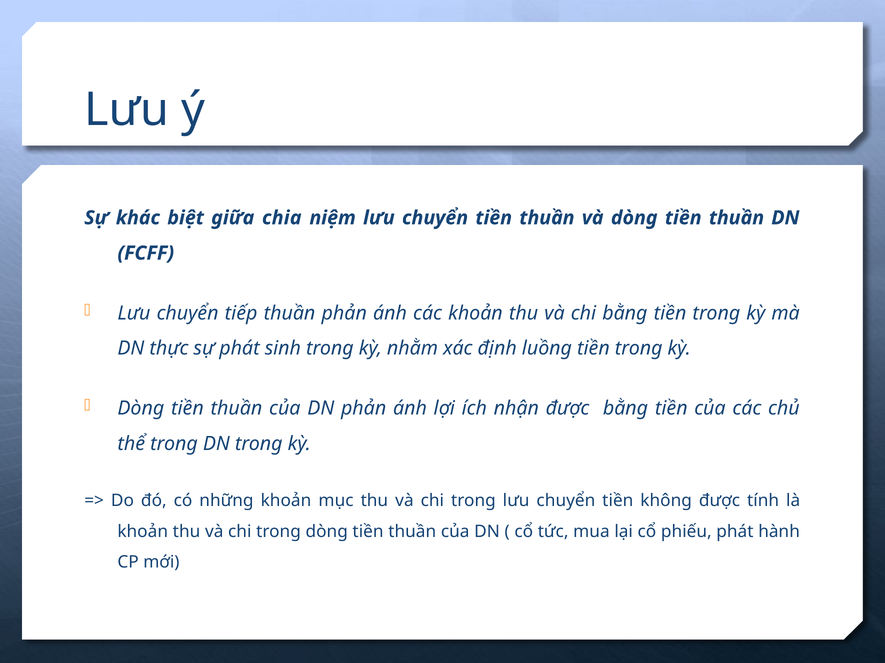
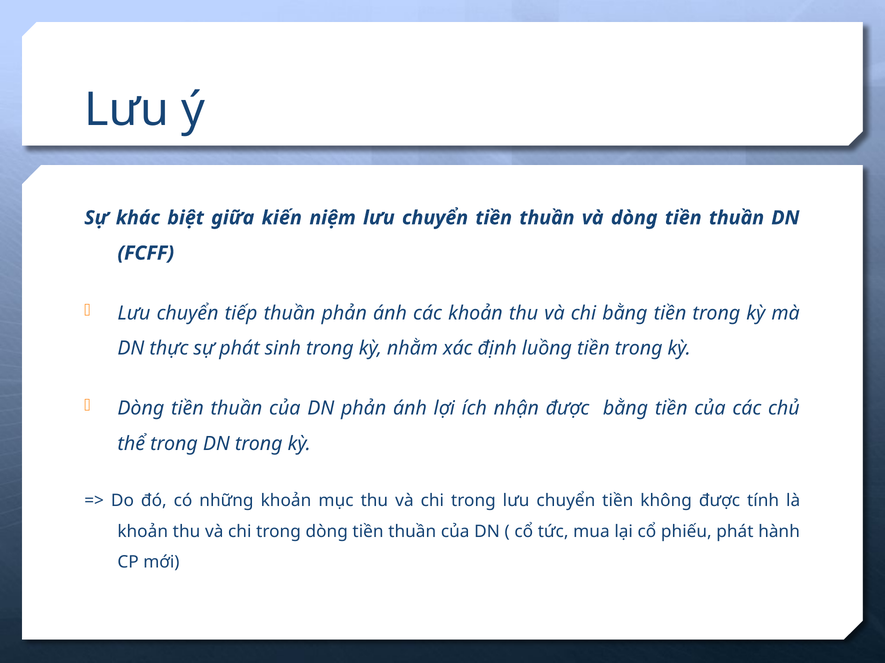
chia: chia -> kiến
